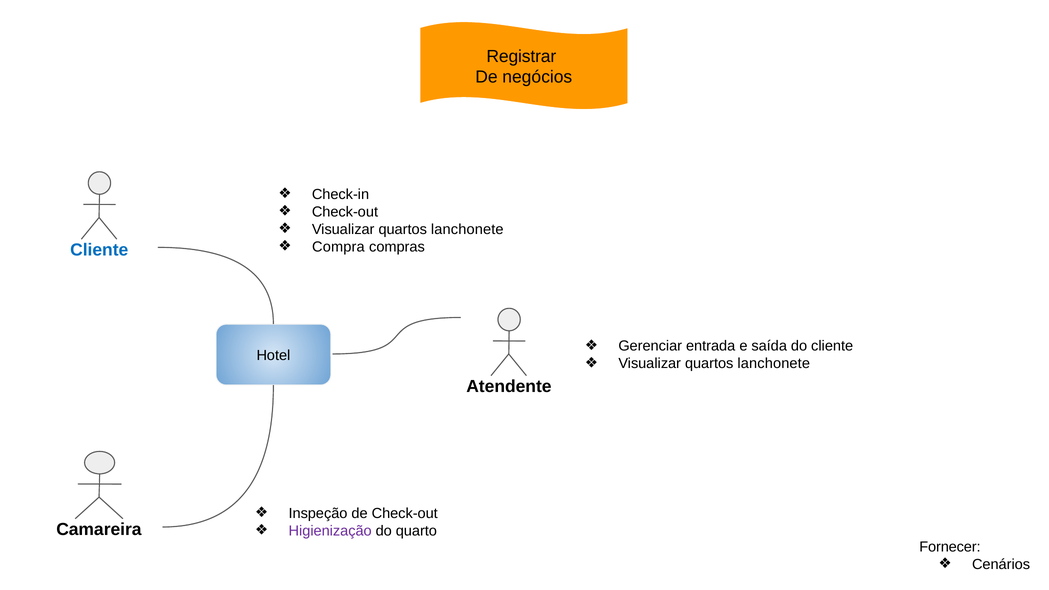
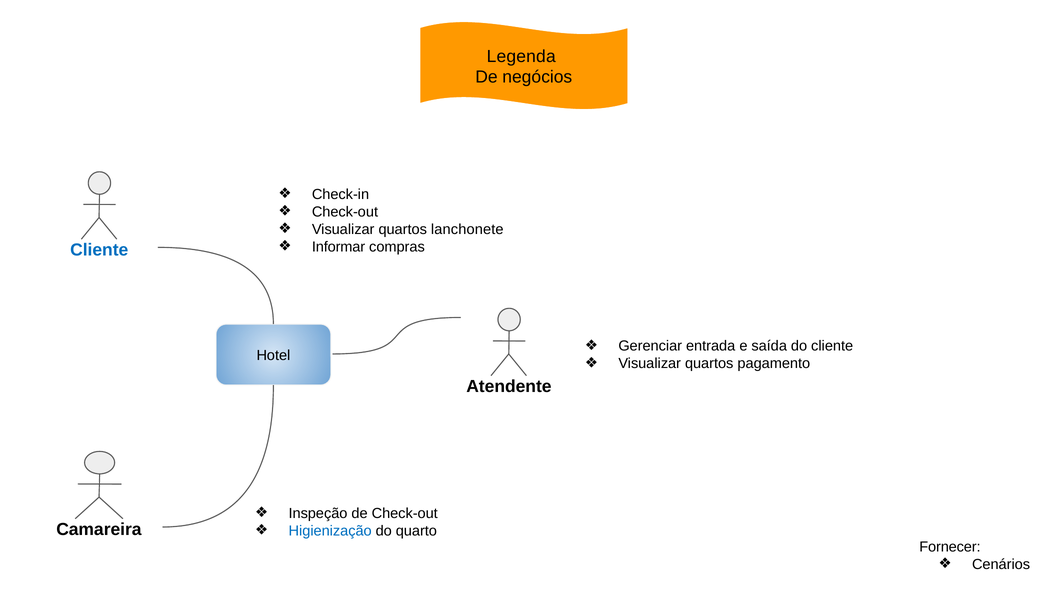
Registrar: Registrar -> Legenda
Compra: Compra -> Informar
lanchonete at (774, 364): lanchonete -> pagamento
Higienização colour: purple -> blue
